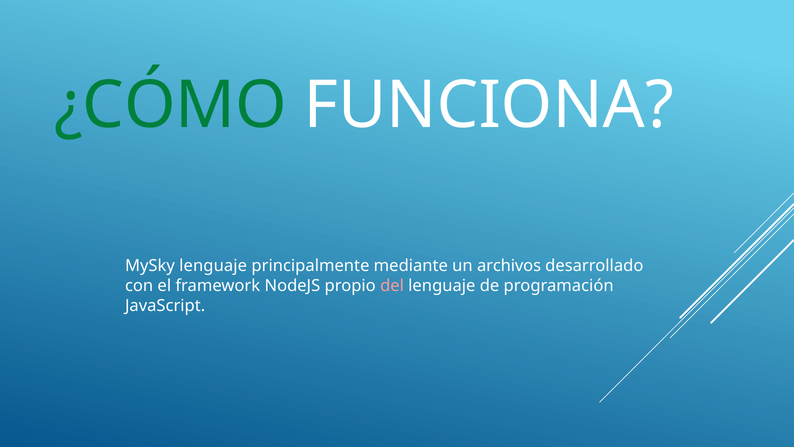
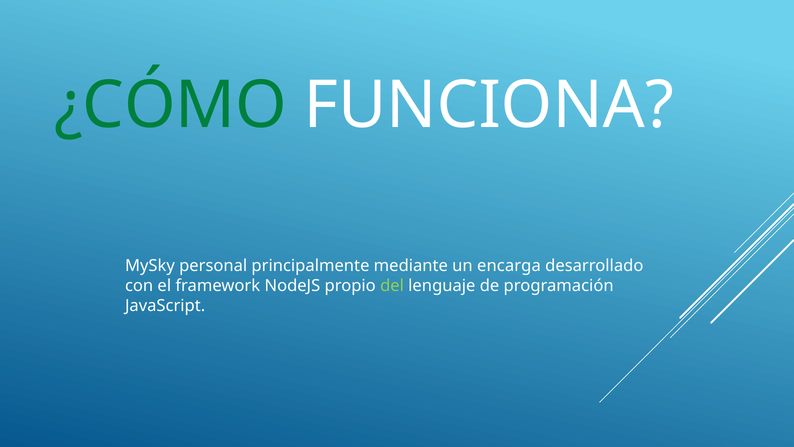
MySky lenguaje: lenguaje -> personal
archivos: archivos -> encarga
del colour: pink -> light green
